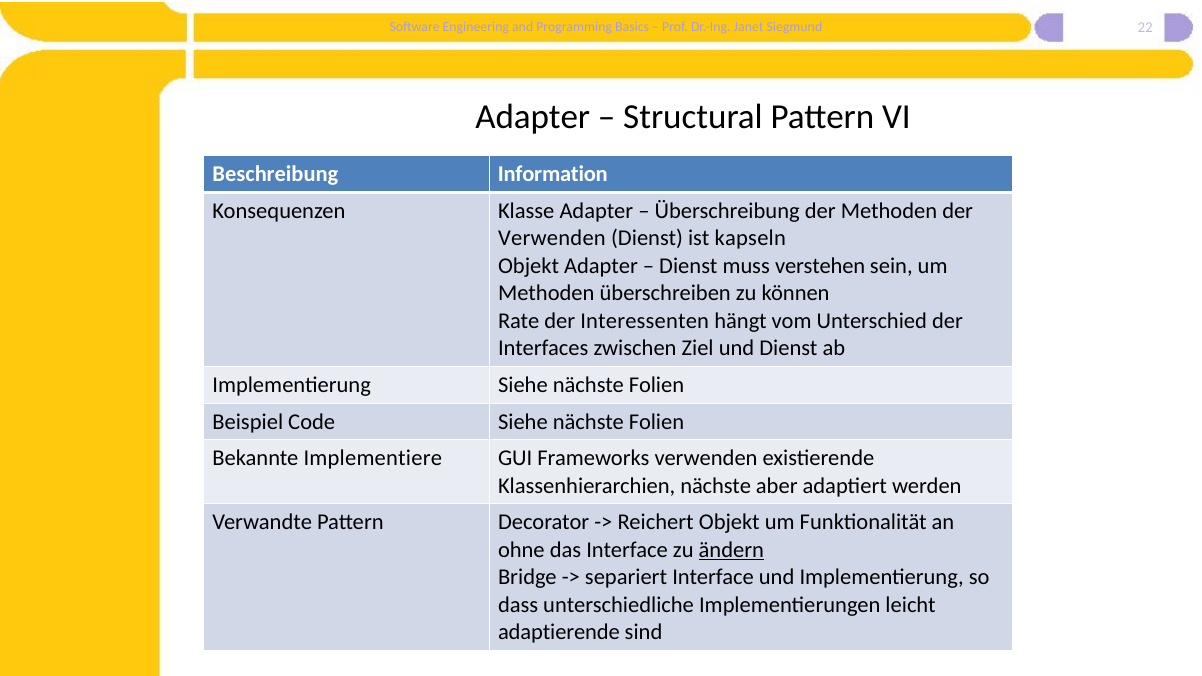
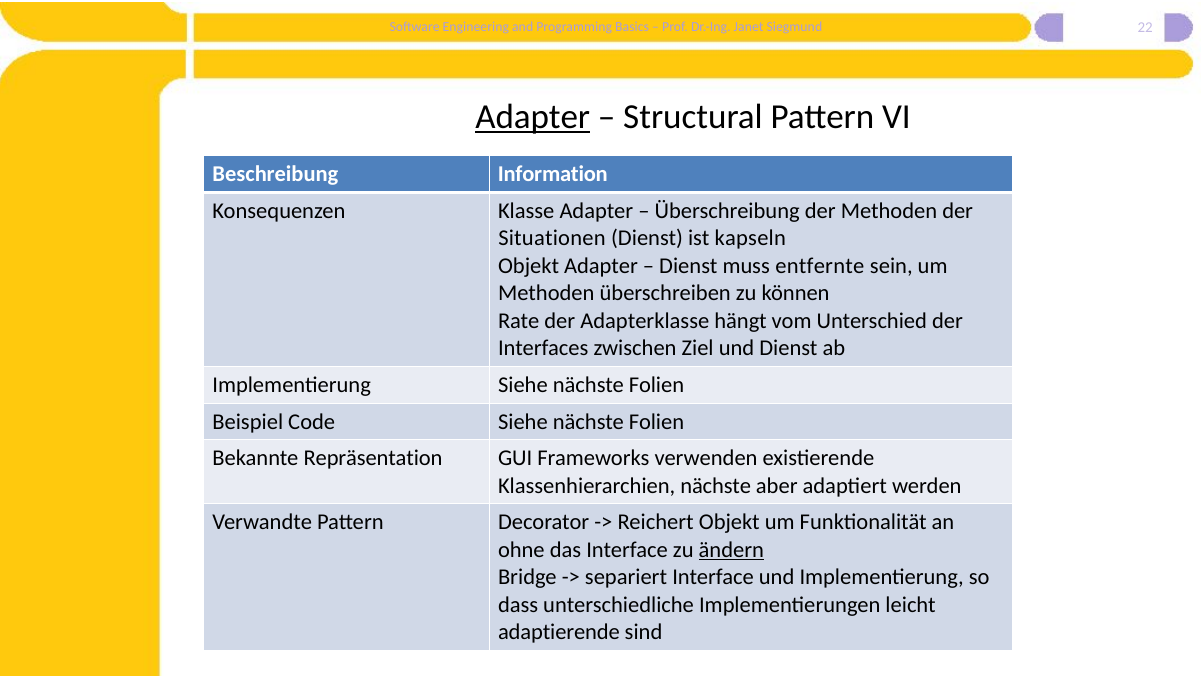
Adapter at (533, 117) underline: none -> present
Verwenden at (552, 238): Verwenden -> Situationen
verstehen: verstehen -> entfernte
Interessenten: Interessenten -> Adapterklasse
Implementiere: Implementiere -> Repräsentation
